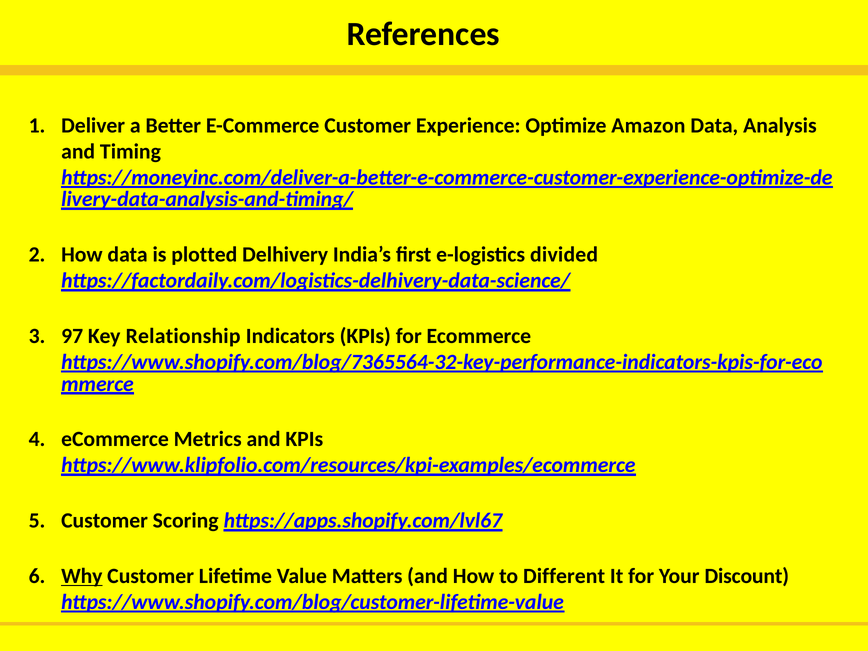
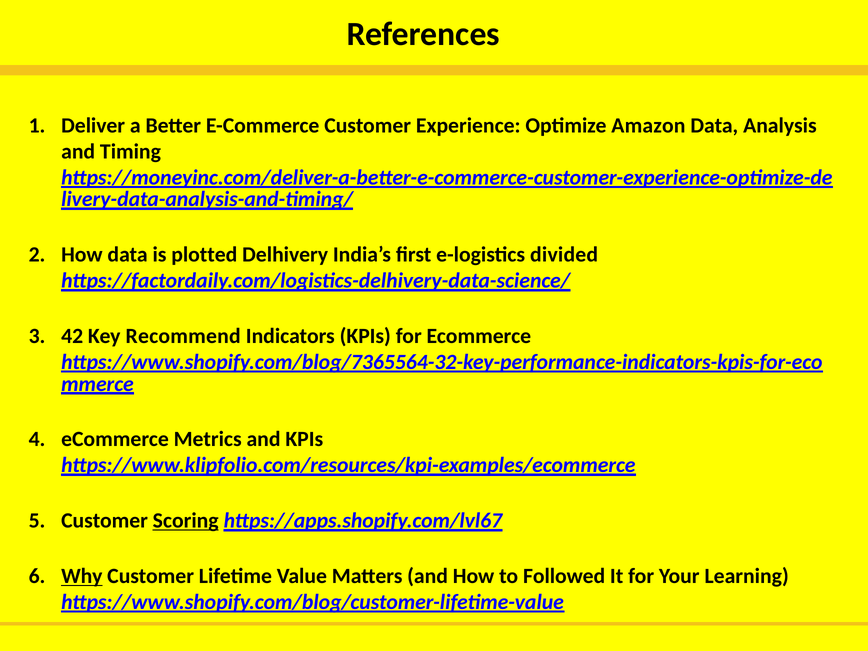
97: 97 -> 42
Relationship: Relationship -> Recommend
Scoring underline: none -> present
Different: Different -> Followed
Discount: Discount -> Learning
